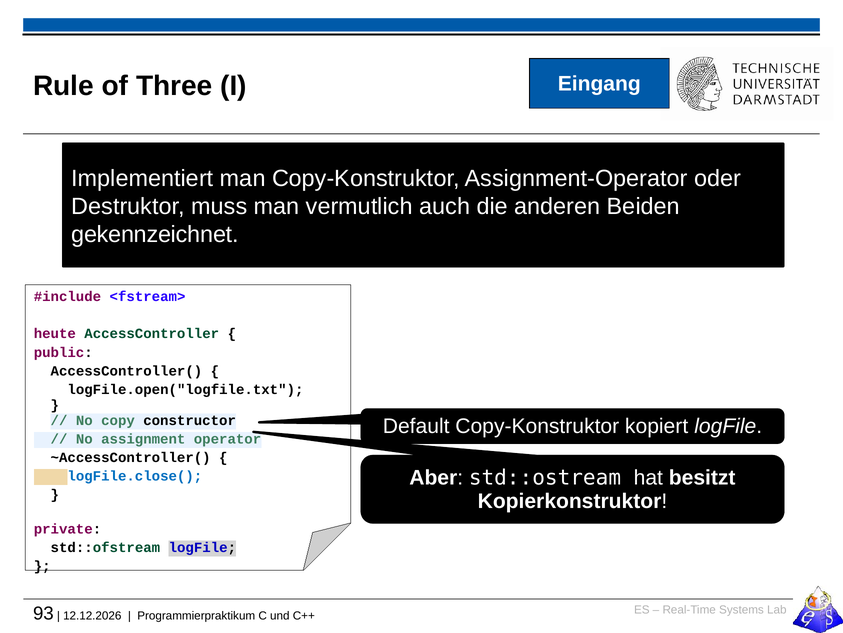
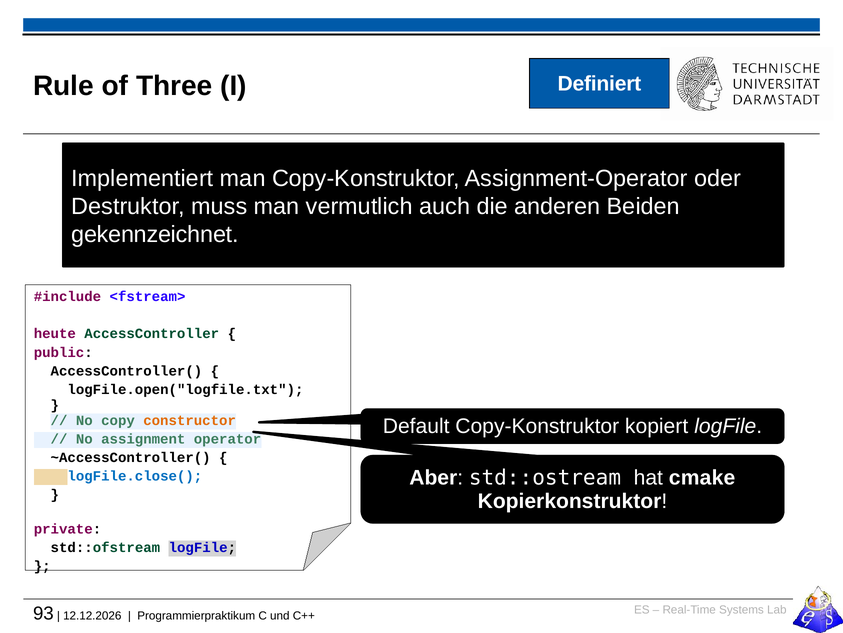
Eingang: Eingang -> Definiert
constructor colour: black -> orange
besitzt: besitzt -> cmake
